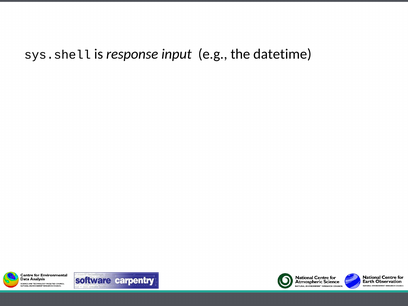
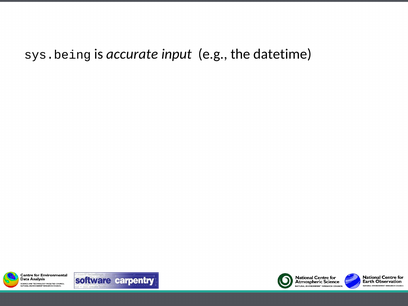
sys.shell: sys.shell -> sys.being
response: response -> accurate
